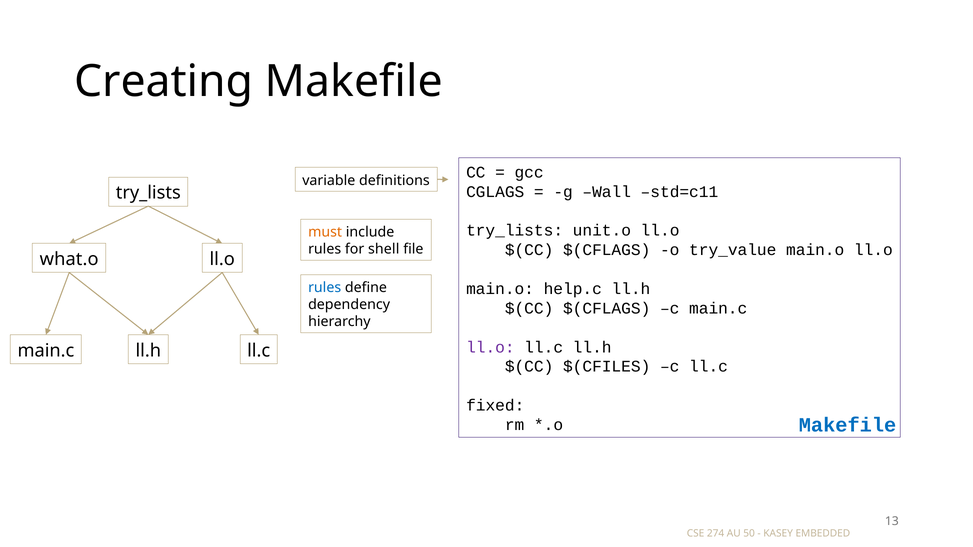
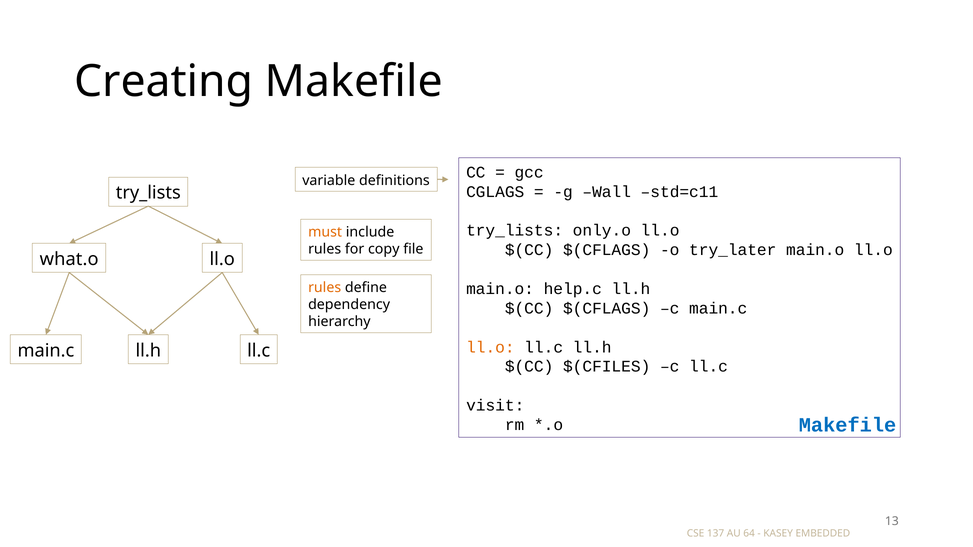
unit.o: unit.o -> only.o
try_value: try_value -> try_later
shell: shell -> copy
rules at (325, 288) colour: blue -> orange
ll.o at (490, 347) colour: purple -> orange
fixed: fixed -> visit
274: 274 -> 137
50: 50 -> 64
